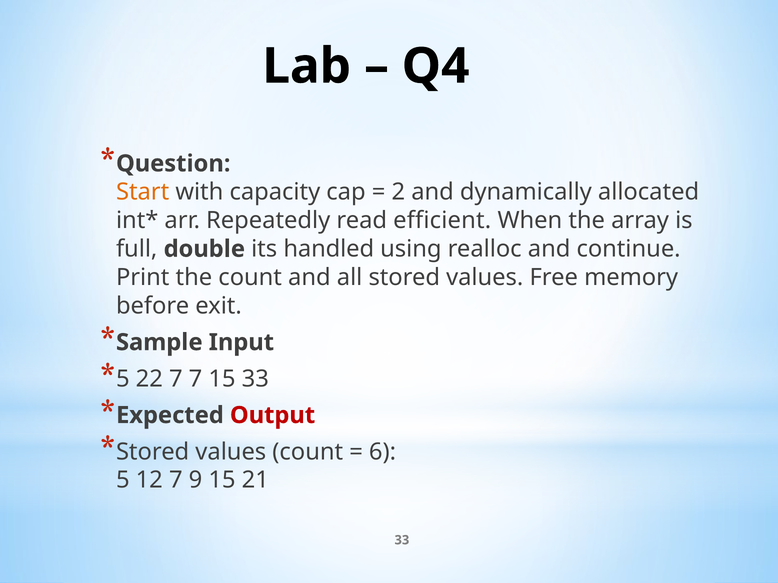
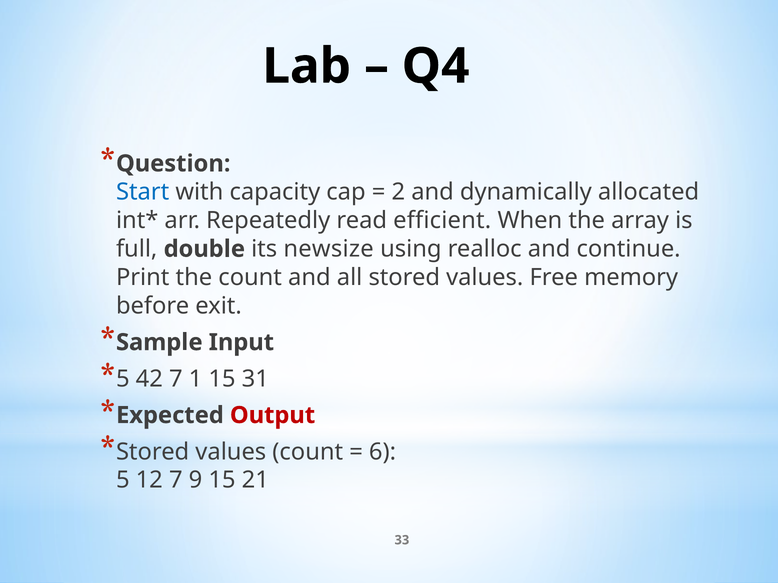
Start colour: orange -> blue
handled: handled -> newsize
22: 22 -> 42
7 7: 7 -> 1
15 33: 33 -> 31
